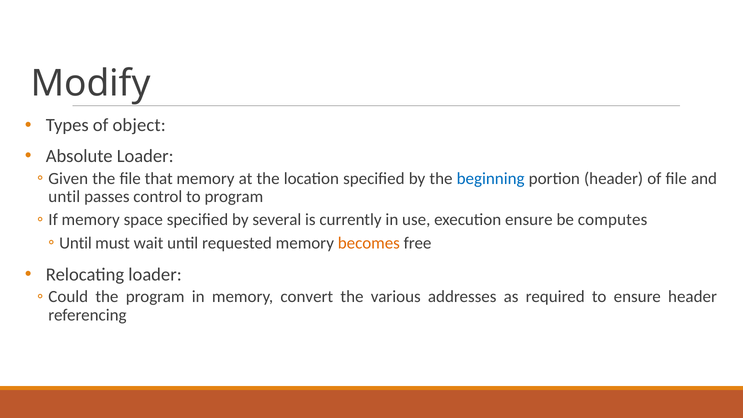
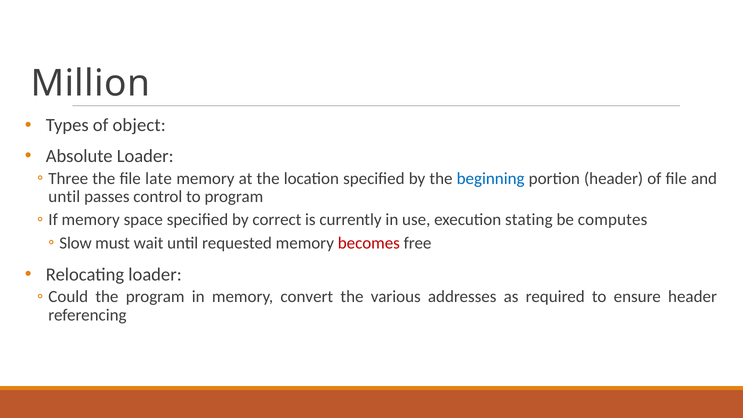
Modify: Modify -> Million
Given: Given -> Three
that: that -> late
several: several -> correct
execution ensure: ensure -> stating
Until at (76, 243): Until -> Slow
becomes colour: orange -> red
